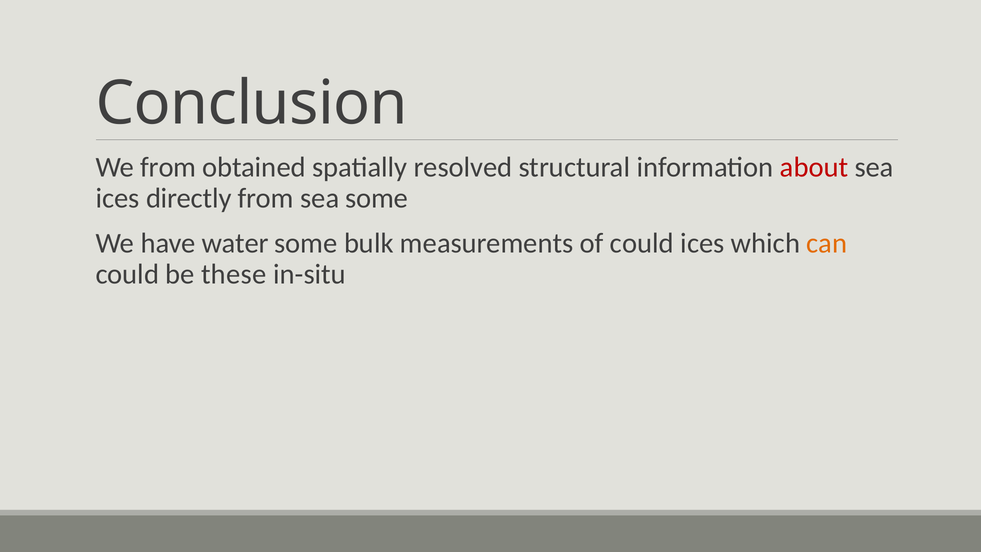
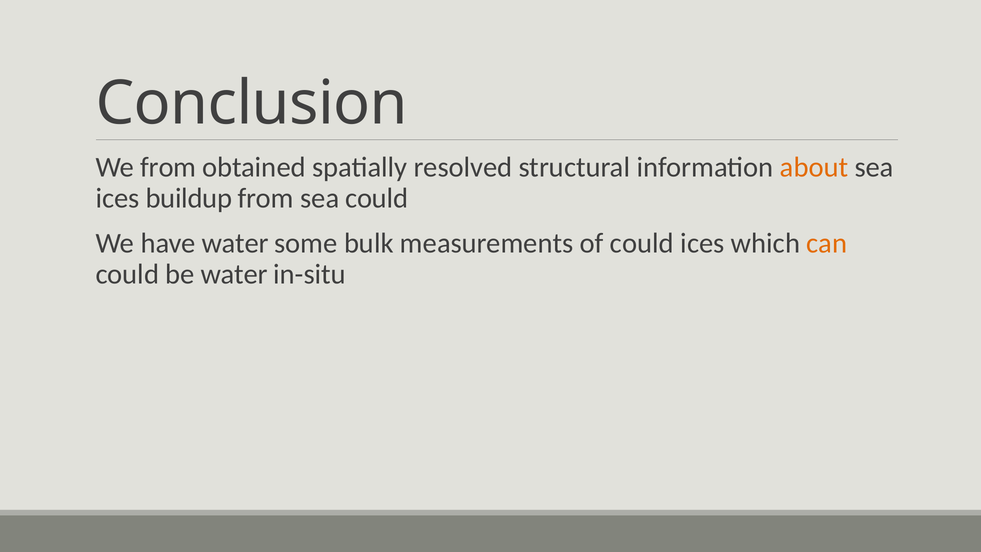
about colour: red -> orange
directly: directly -> buildup
sea some: some -> could
be these: these -> water
